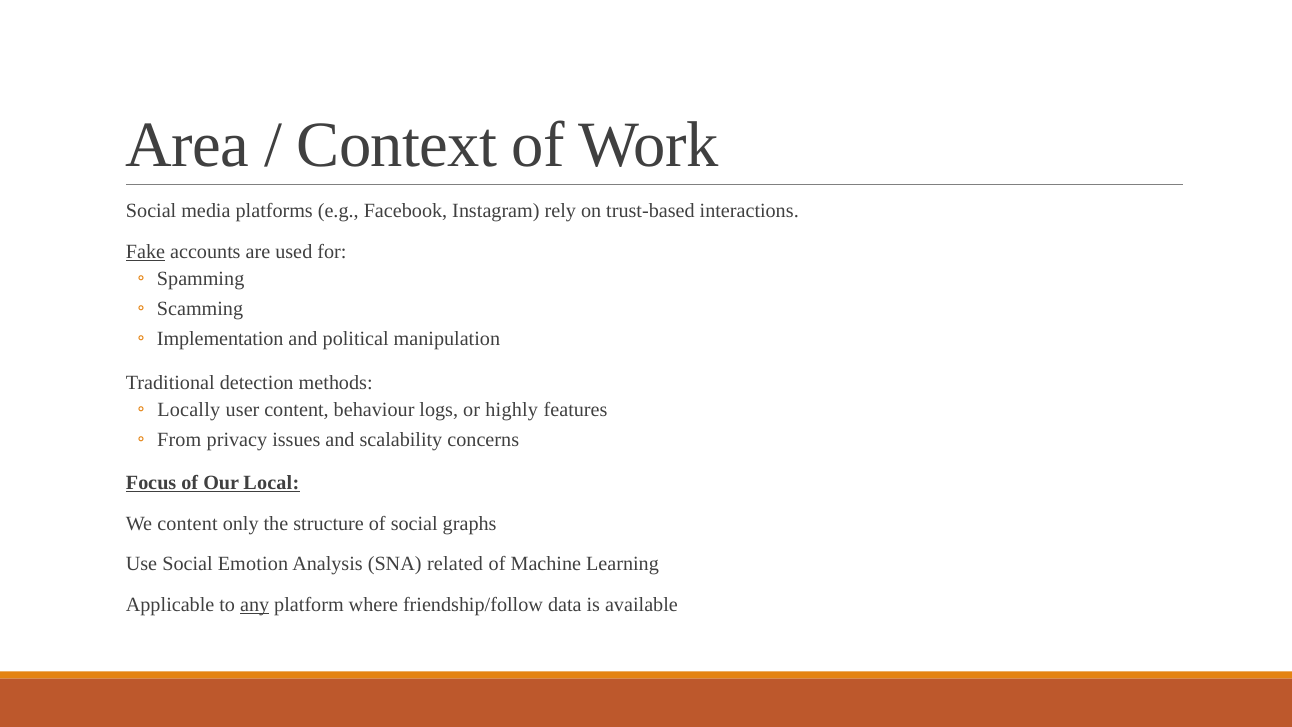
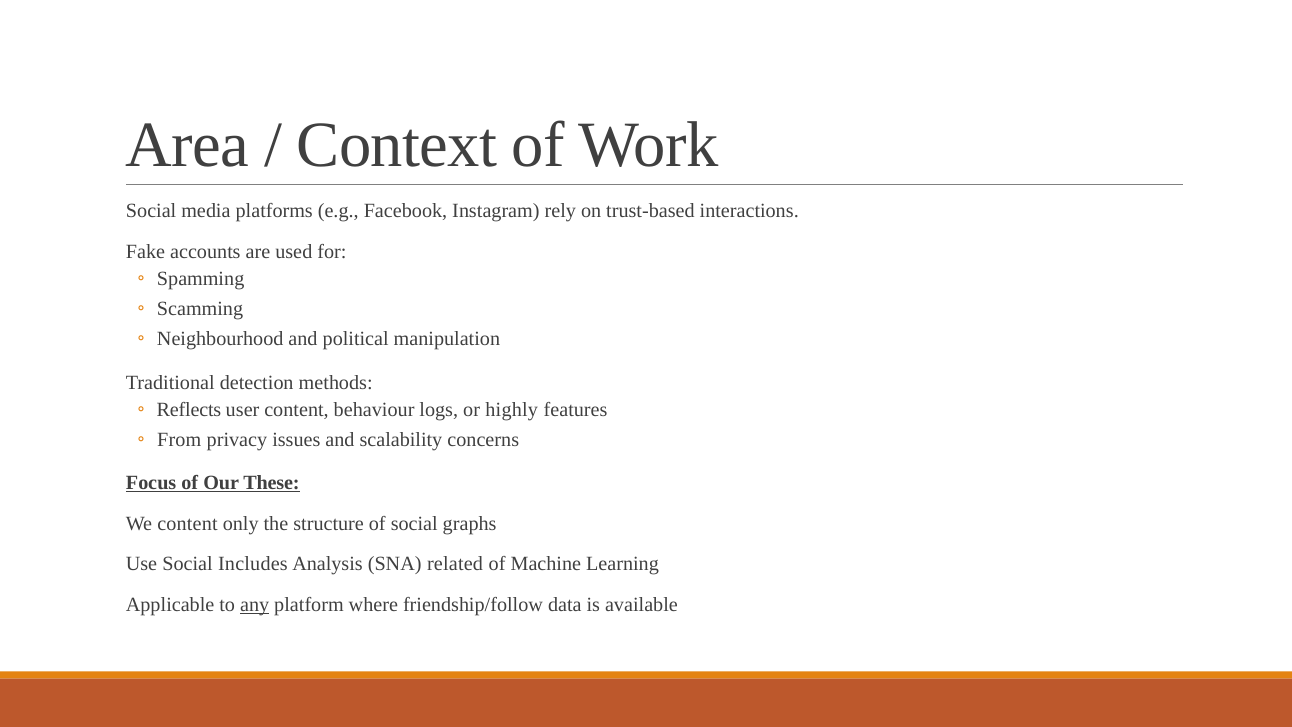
Fake underline: present -> none
Implementation: Implementation -> Neighbourhood
Locally: Locally -> Reflects
Local: Local -> These
Emotion: Emotion -> Includes
